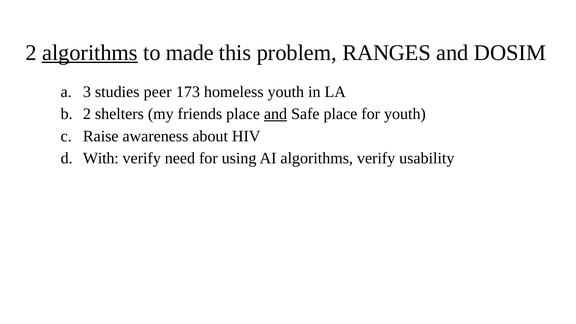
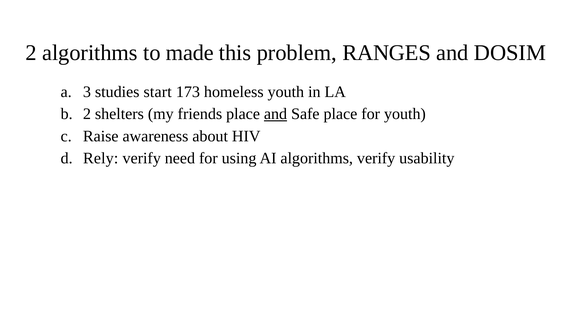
algorithms at (90, 53) underline: present -> none
peer: peer -> start
With: With -> Rely
